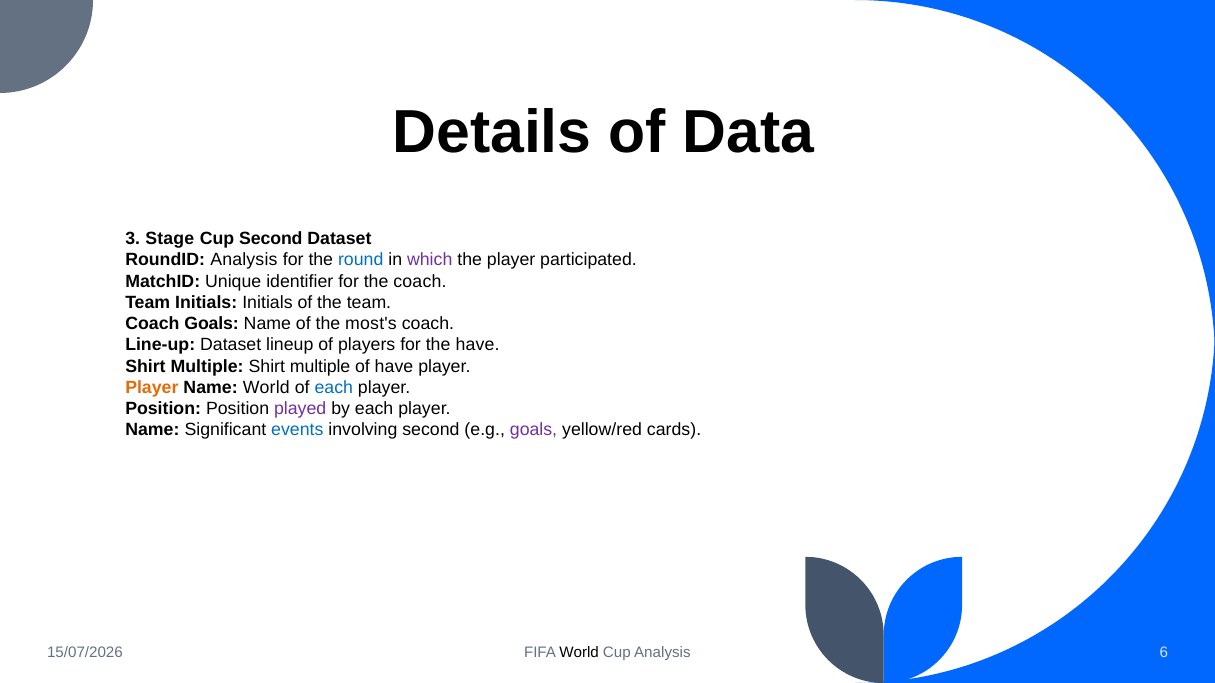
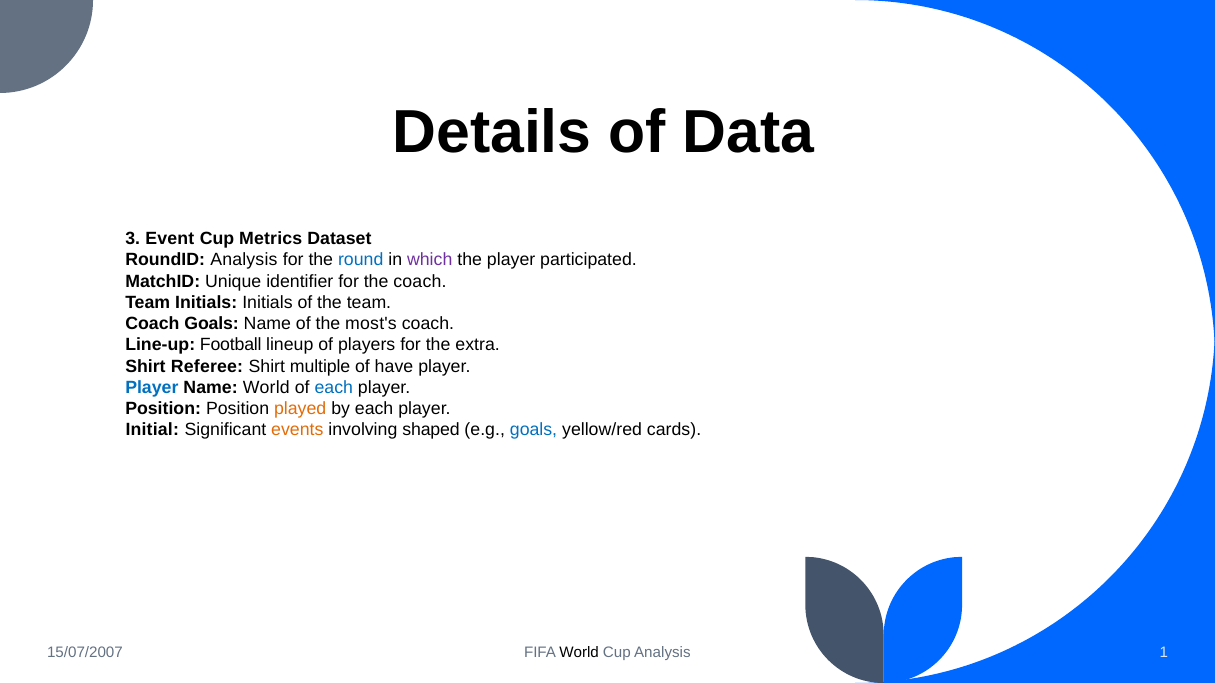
Stage: Stage -> Event
Cup Second: Second -> Metrics
Line-up Dataset: Dataset -> Football
the have: have -> extra
Multiple at (207, 367): Multiple -> Referee
Player at (152, 388) colour: orange -> blue
played colour: purple -> orange
Name at (152, 430): Name -> Initial
events colour: blue -> orange
involving second: second -> shaped
goals at (534, 430) colour: purple -> blue
15/07/2026: 15/07/2026 -> 15/07/2007
6: 6 -> 1
